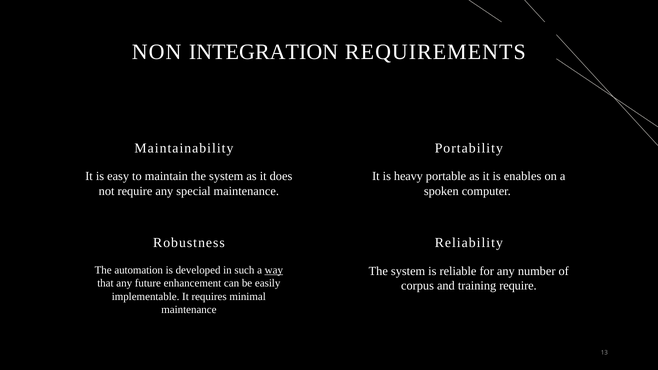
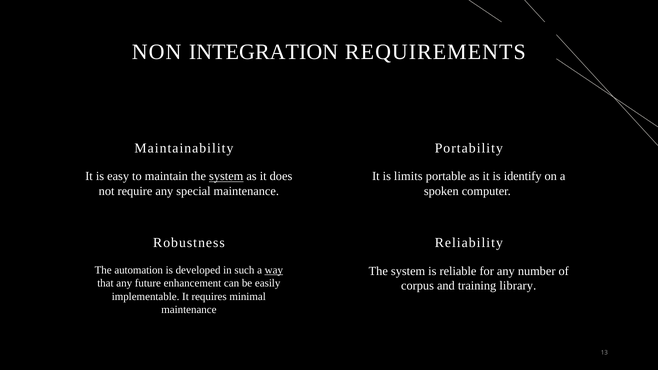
system at (226, 176) underline: none -> present
heavy: heavy -> limits
enables: enables -> identify
training require: require -> library
